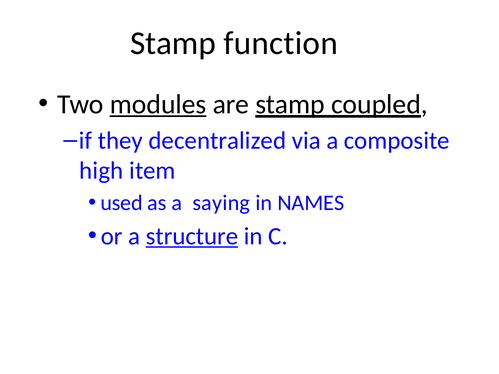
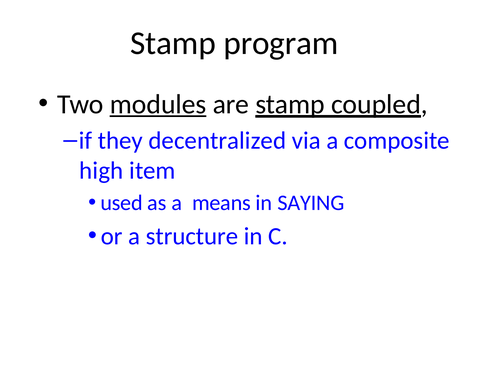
function: function -> program
saying: saying -> means
NAMES: NAMES -> SAYING
structure underline: present -> none
